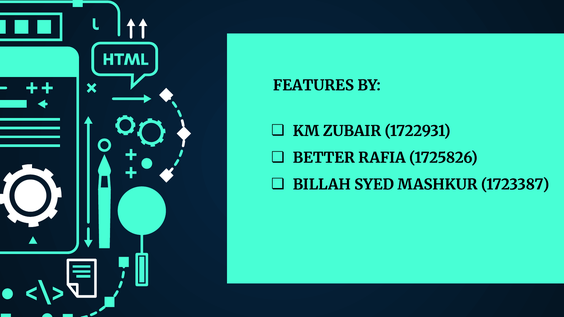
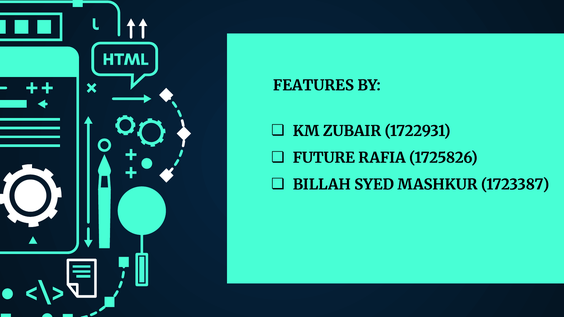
BETTER: BETTER -> FUTURE
